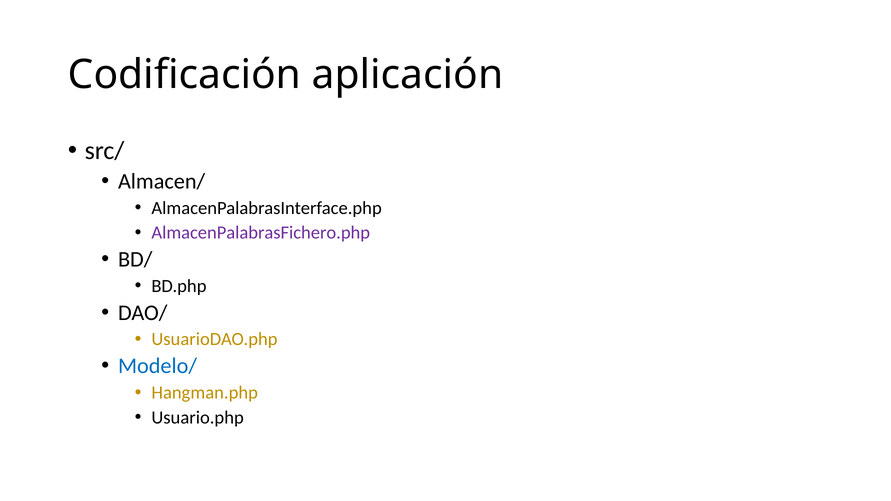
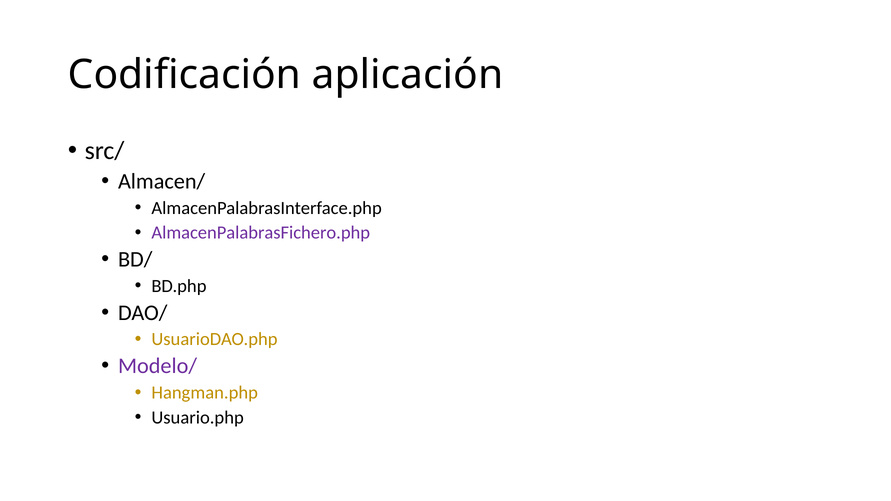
Modelo/ colour: blue -> purple
